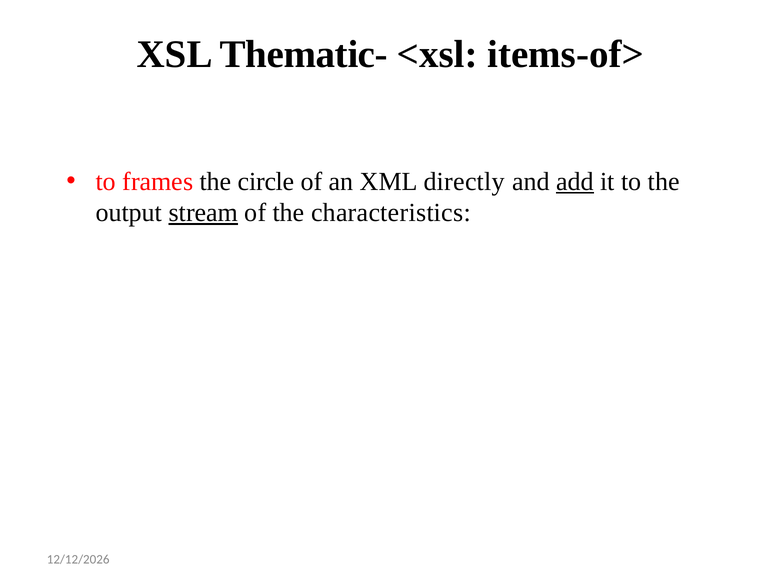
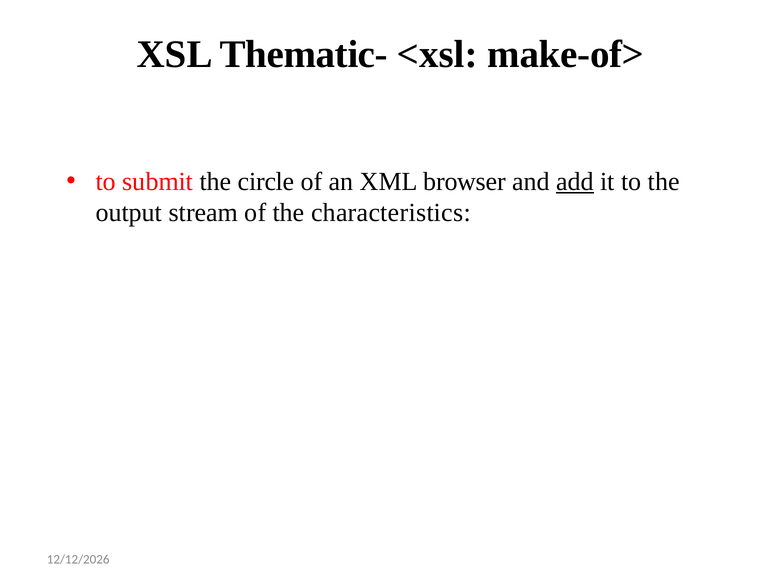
items-of>: items-of> -> make-of>
frames: frames -> submit
directly: directly -> browser
stream underline: present -> none
